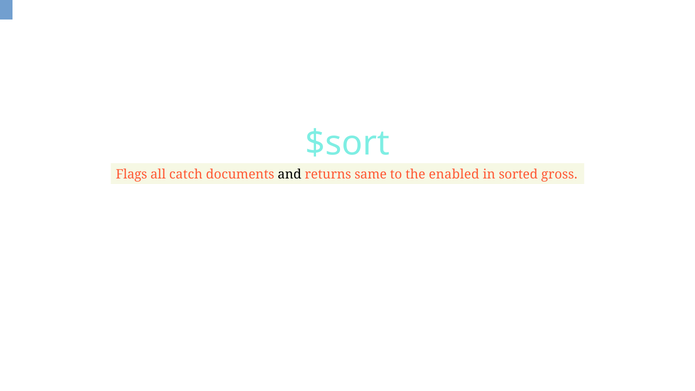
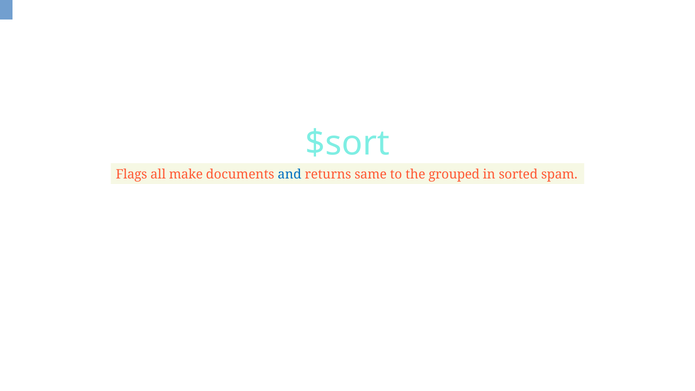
catch: catch -> make
and colour: black -> blue
enabled: enabled -> grouped
gross: gross -> spam
